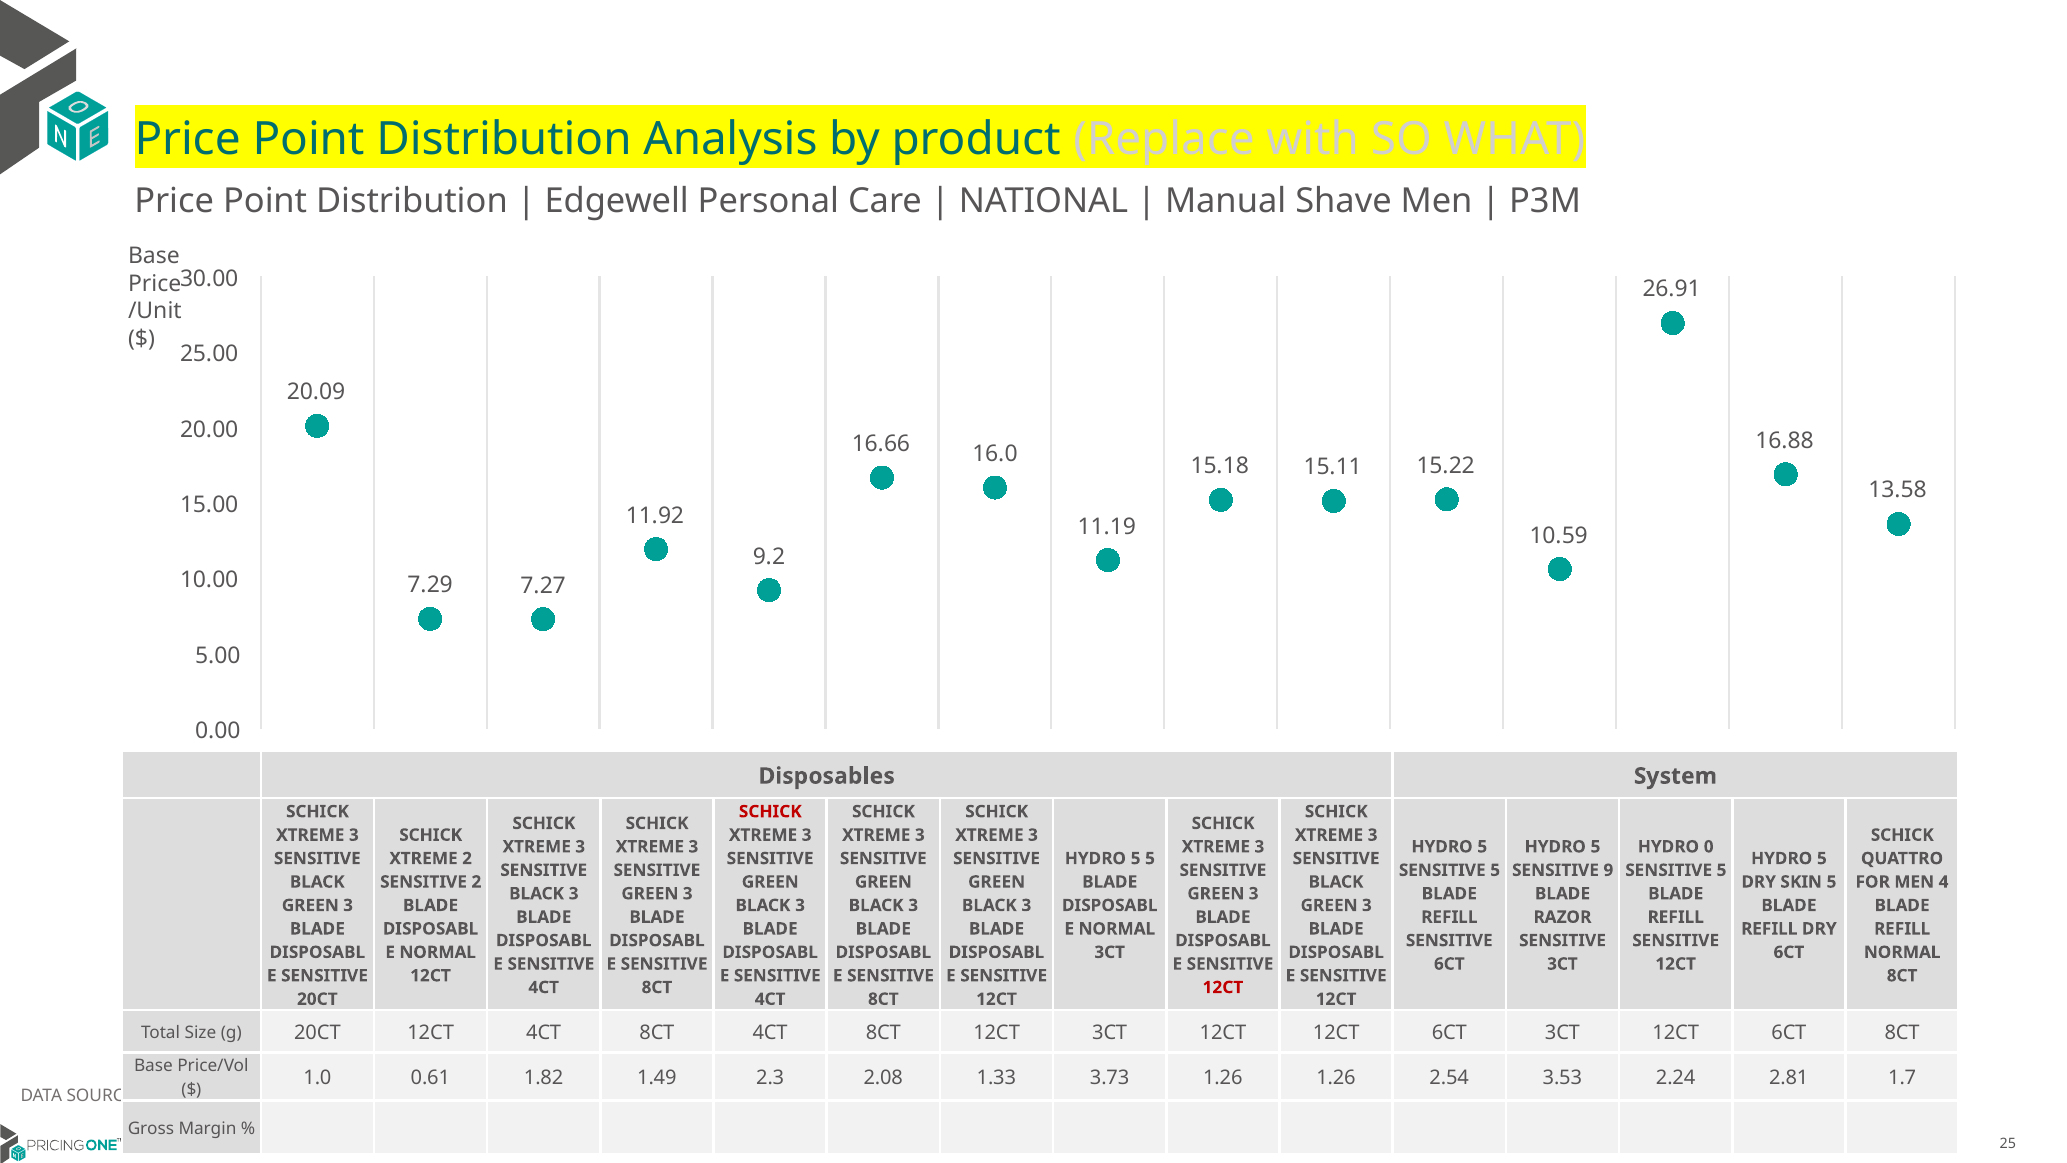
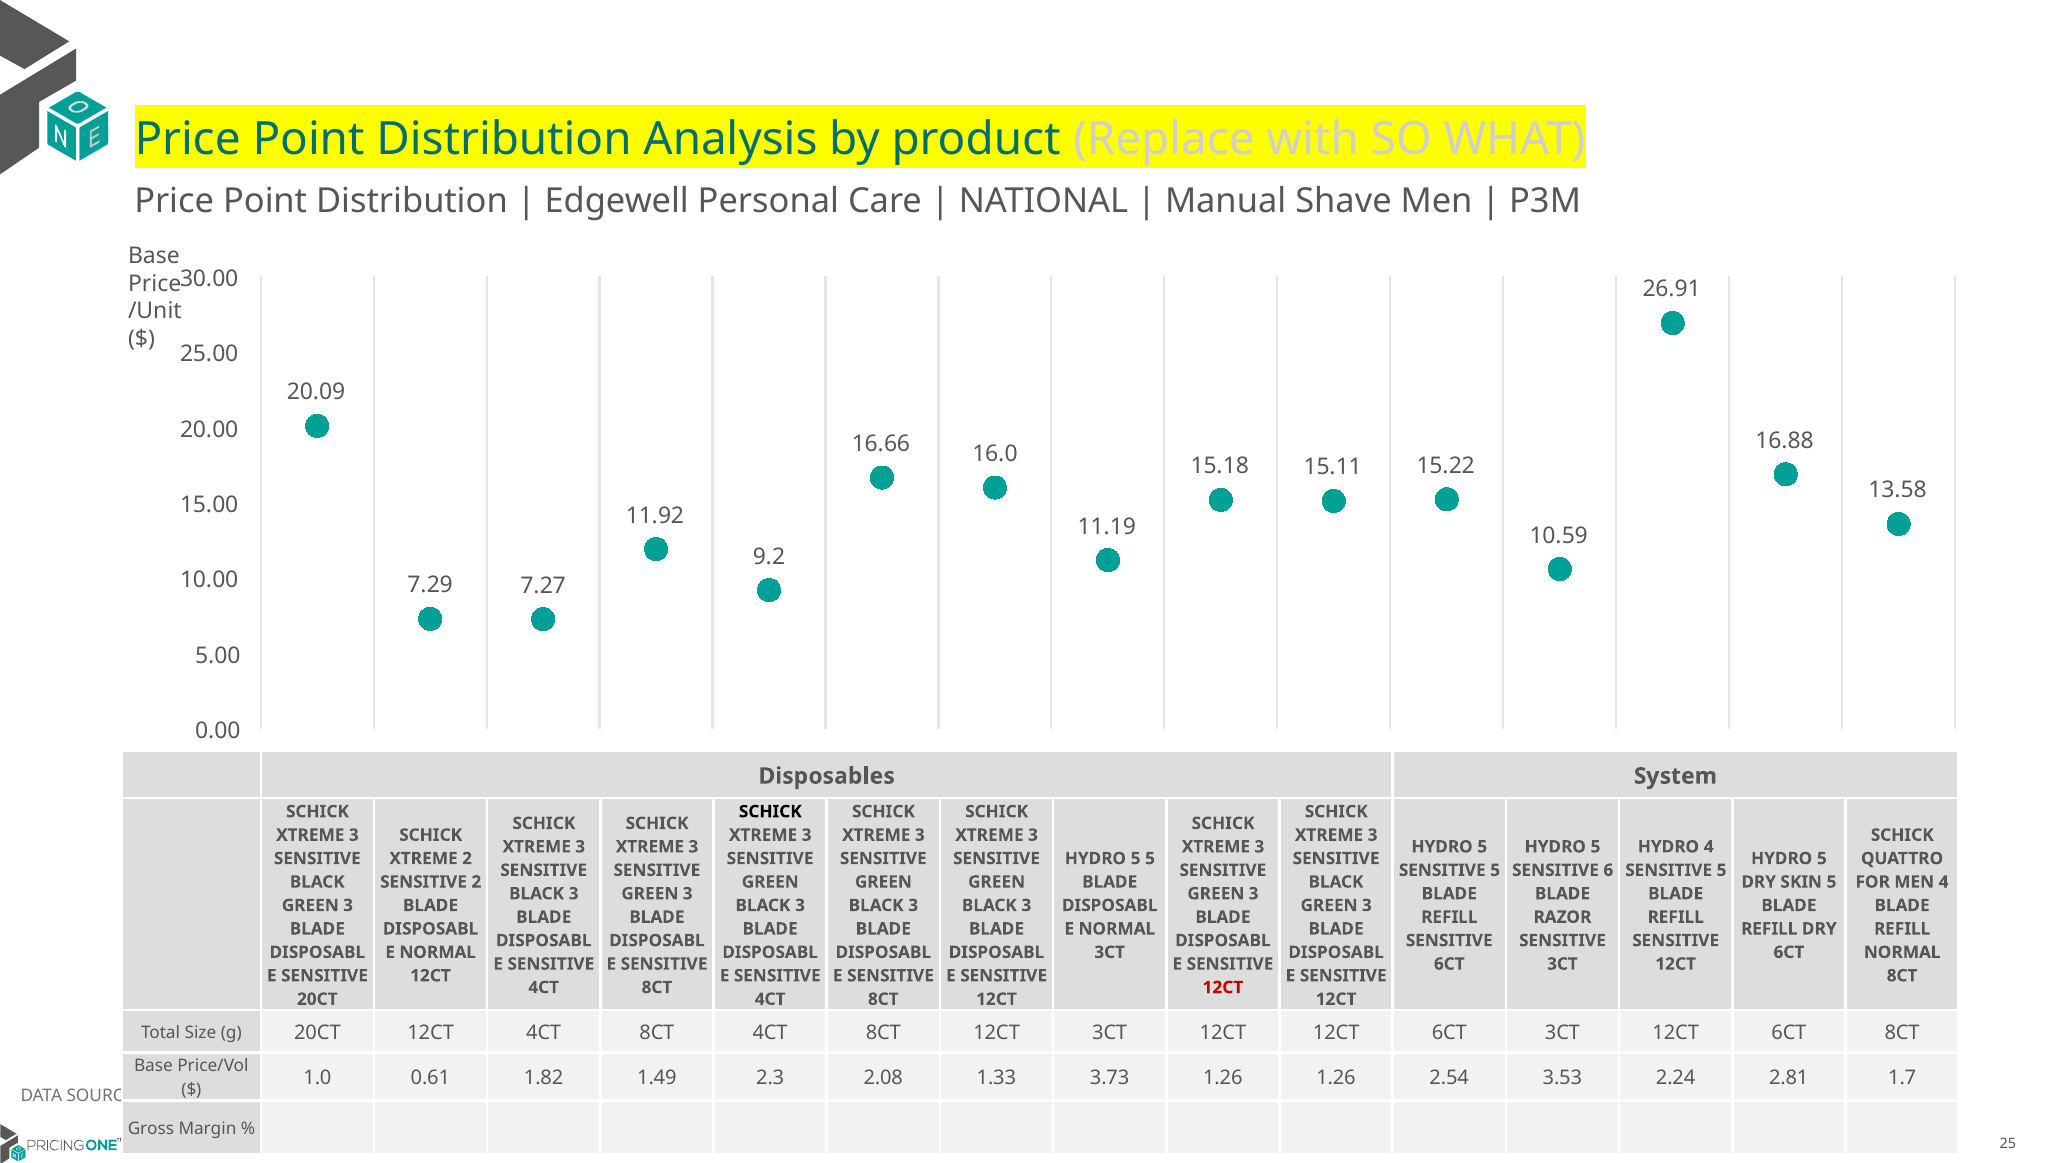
SCHICK at (770, 811) colour: red -> black
HYDRO 0: 0 -> 4
9: 9 -> 6
